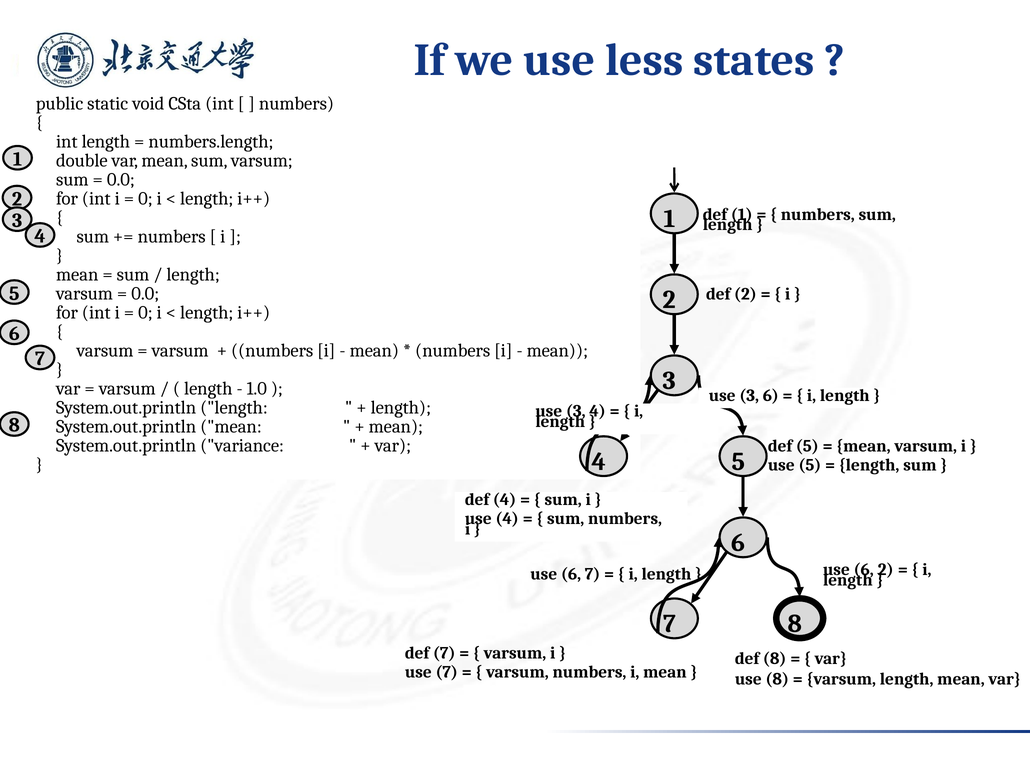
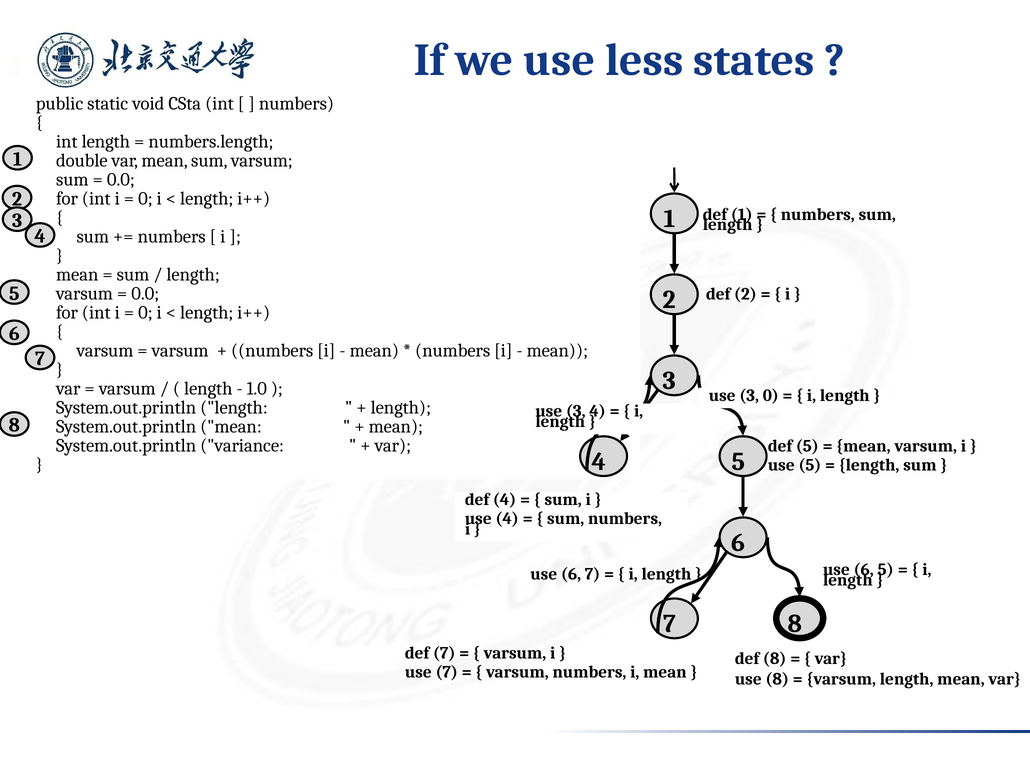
3 6: 6 -> 0
2 at (886, 569): 2 -> 5
